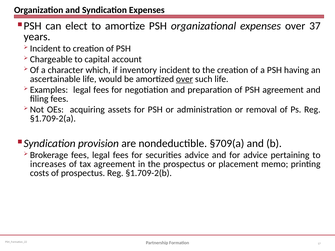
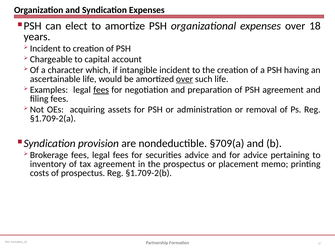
37: 37 -> 18
inventory: inventory -> intangible
fees at (101, 90) underline: none -> present
increases: increases -> inventory
